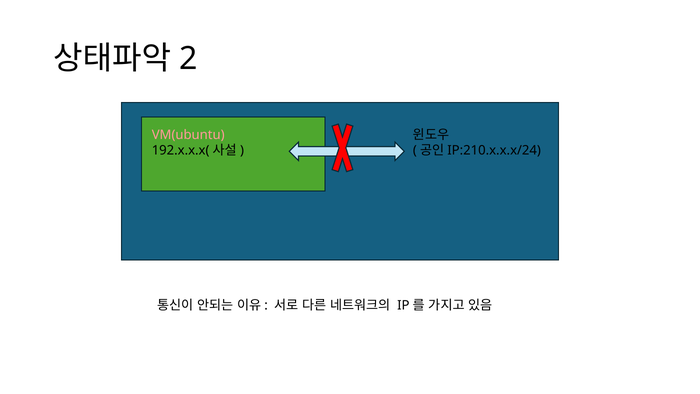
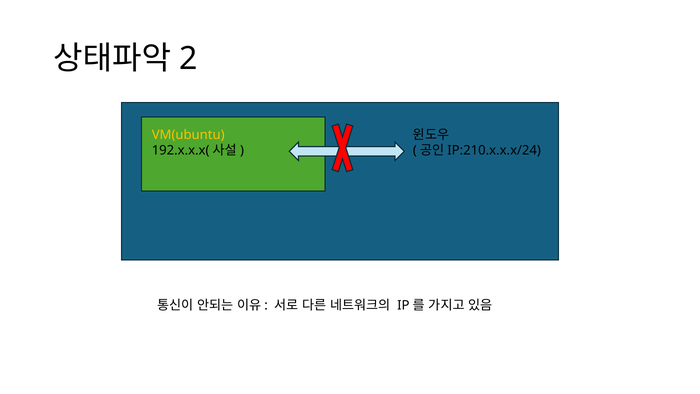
VM(ubuntu colour: pink -> yellow
